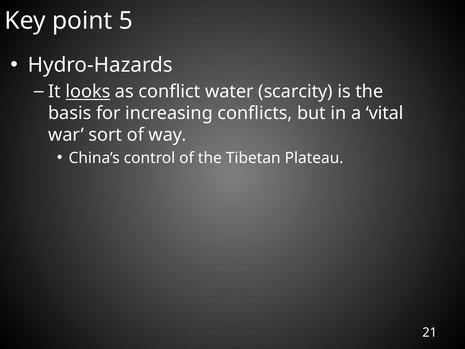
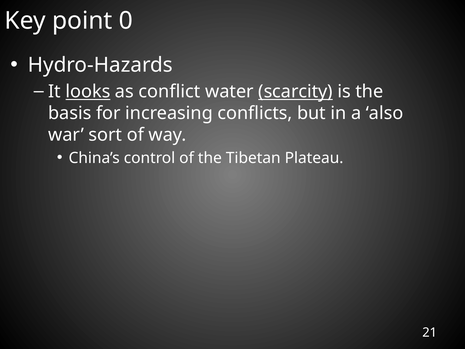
5: 5 -> 0
scarcity underline: none -> present
vital: vital -> also
